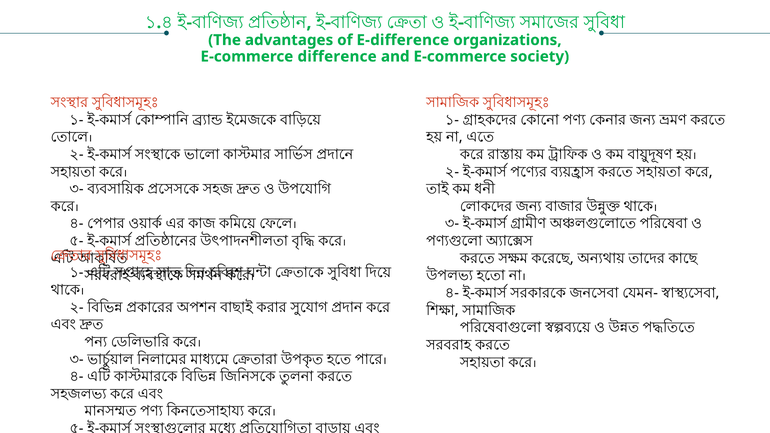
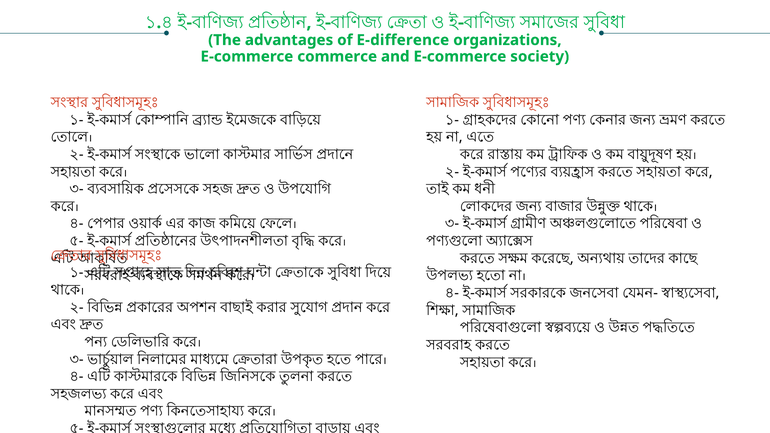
difference: difference -> commerce
